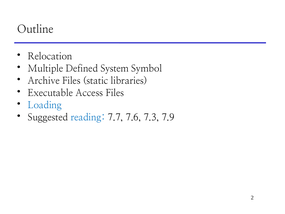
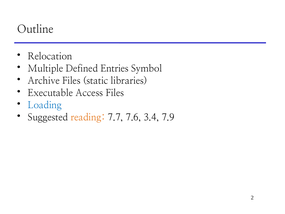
System: System -> Entries
reading colour: blue -> orange
7.3: 7.3 -> 3.4
